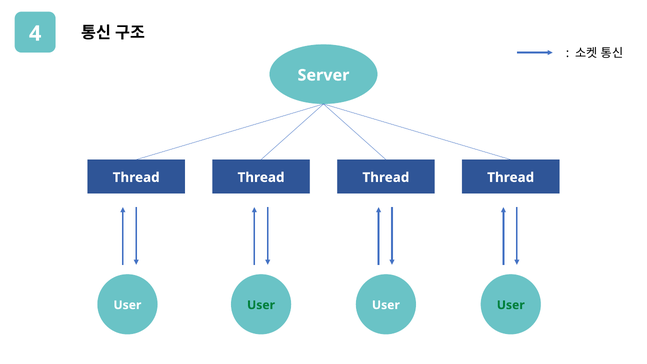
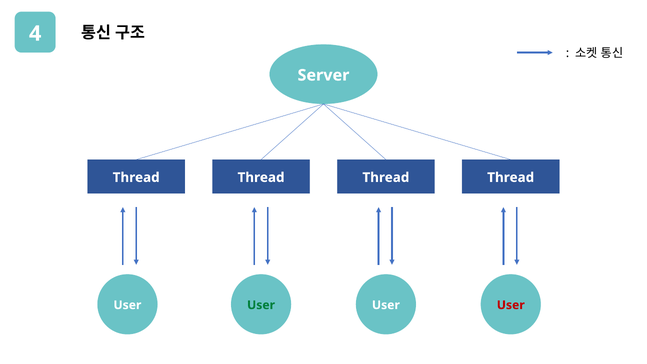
User at (511, 305) colour: green -> red
